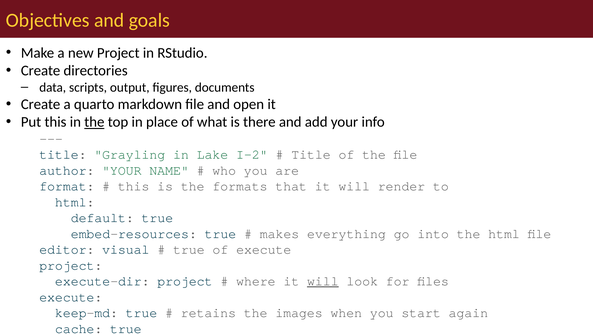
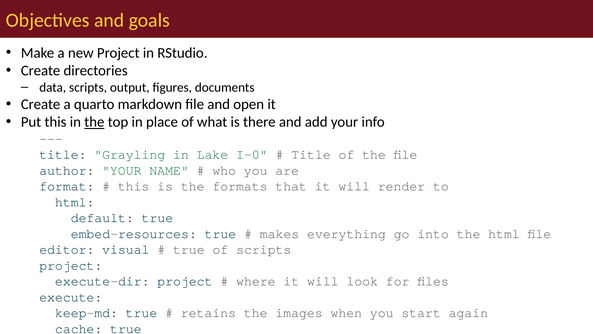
I-2: I-2 -> I-0
of execute: execute -> scripts
will at (323, 281) underline: present -> none
